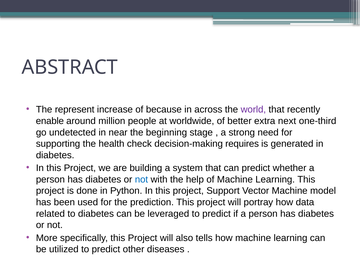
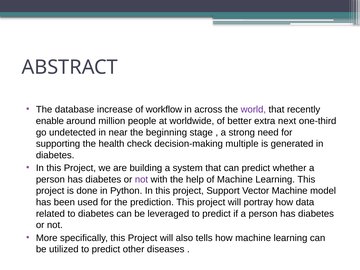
represent: represent -> database
because: because -> workflow
requires: requires -> multiple
not at (141, 179) colour: blue -> purple
